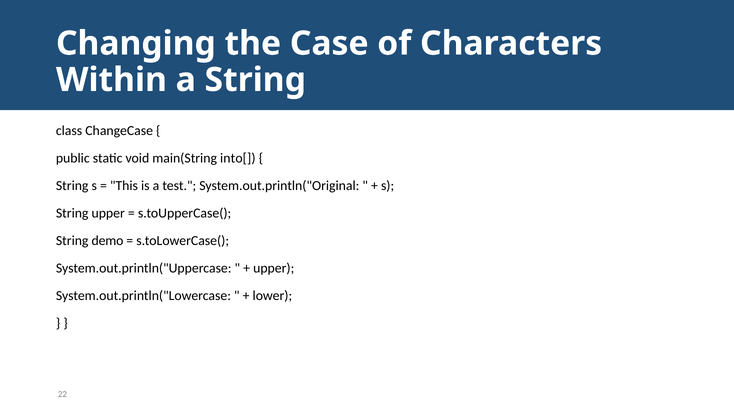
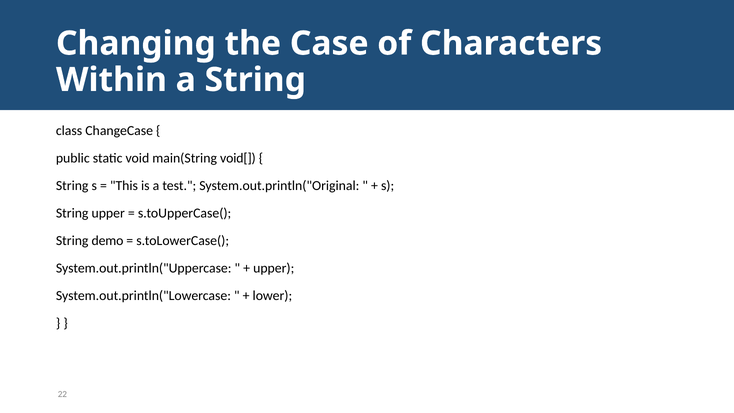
into[: into[ -> void[
